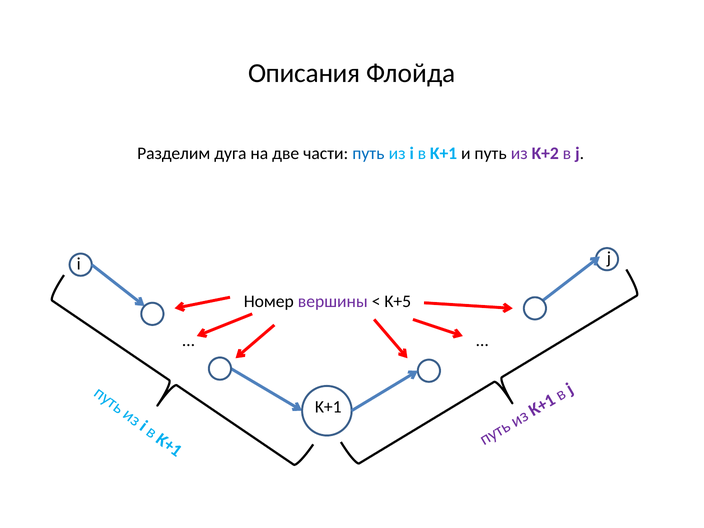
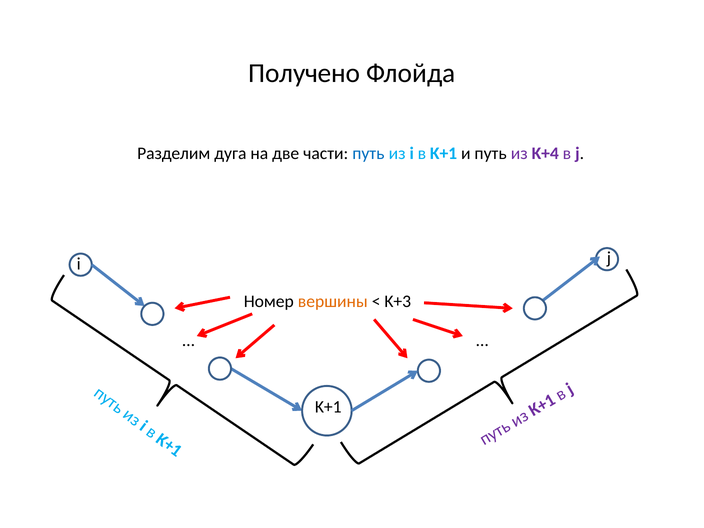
Описания: Описания -> Получено
K+2: K+2 -> K+4
вершины colour: purple -> orange
K+5: K+5 -> K+3
